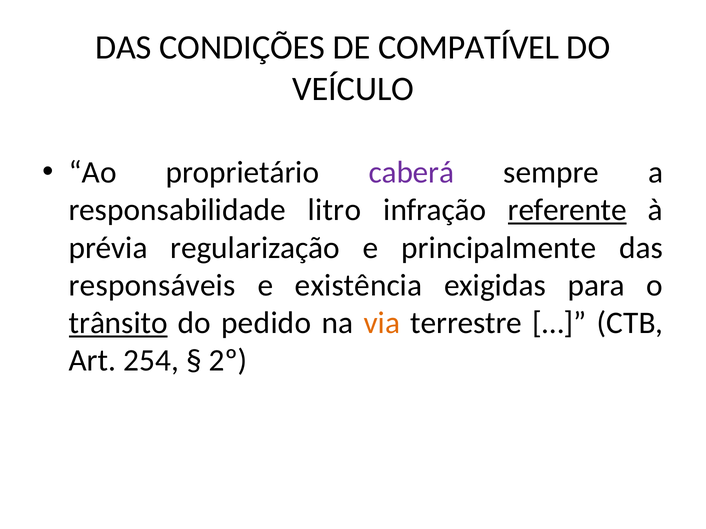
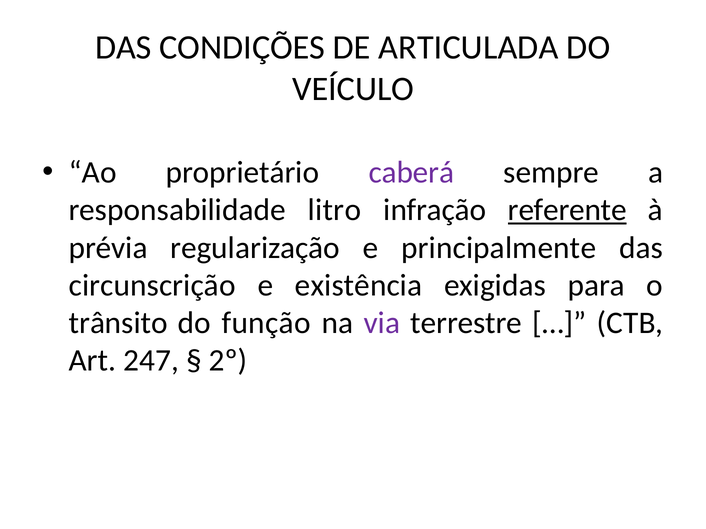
COMPATÍVEL: COMPATÍVEL -> ARTICULADA
responsáveis: responsáveis -> circunscrição
trânsito underline: present -> none
pedido: pedido -> função
via colour: orange -> purple
254: 254 -> 247
